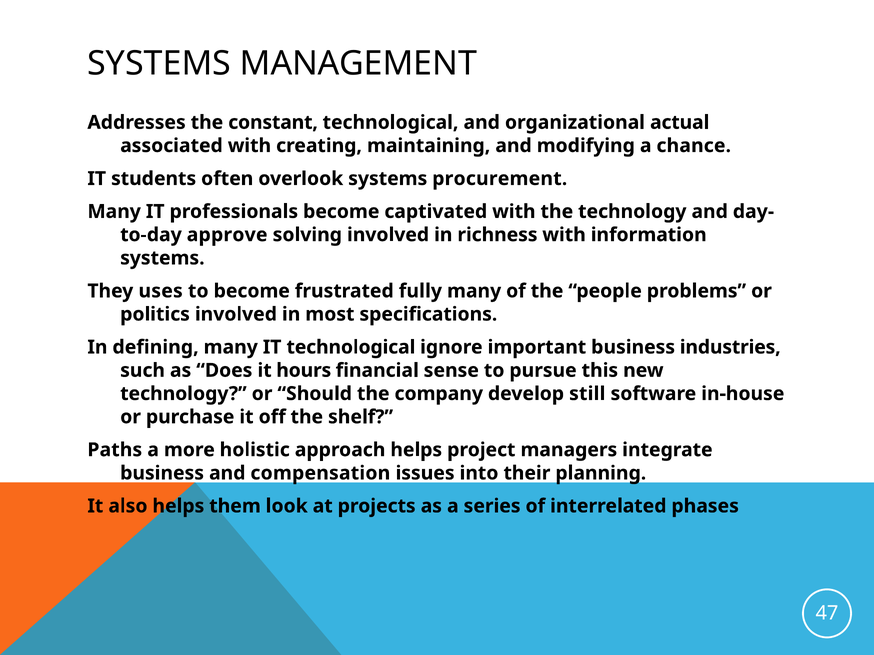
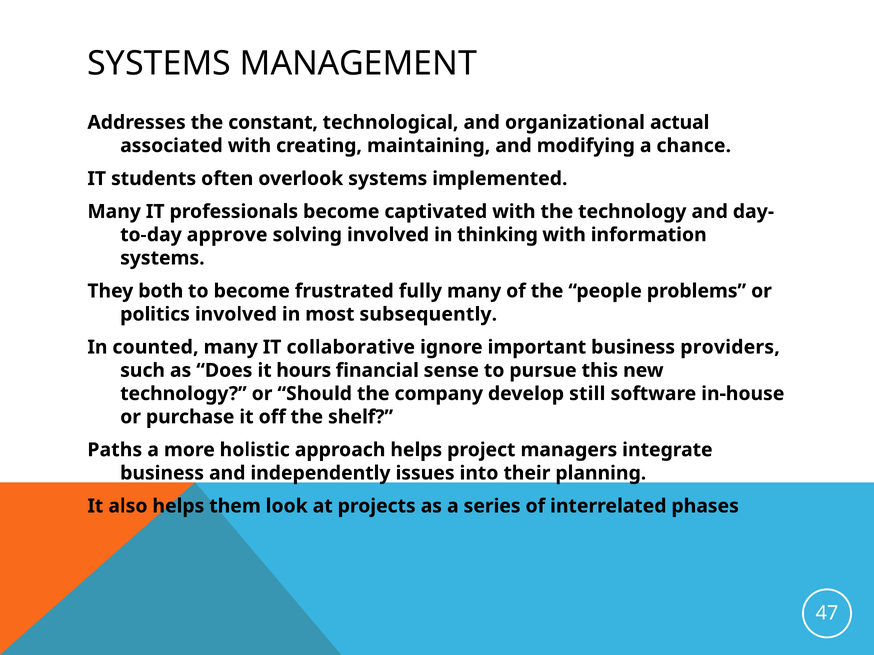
procurement: procurement -> implemented
richness: richness -> thinking
uses: uses -> both
specifications: specifications -> subsequently
defining: defining -> counted
IT technological: technological -> collaborative
industries: industries -> providers
compensation: compensation -> independently
